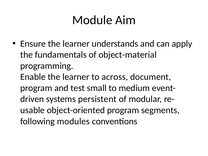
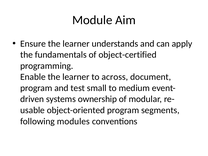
object-material: object-material -> object-certified
persistent: persistent -> ownership
